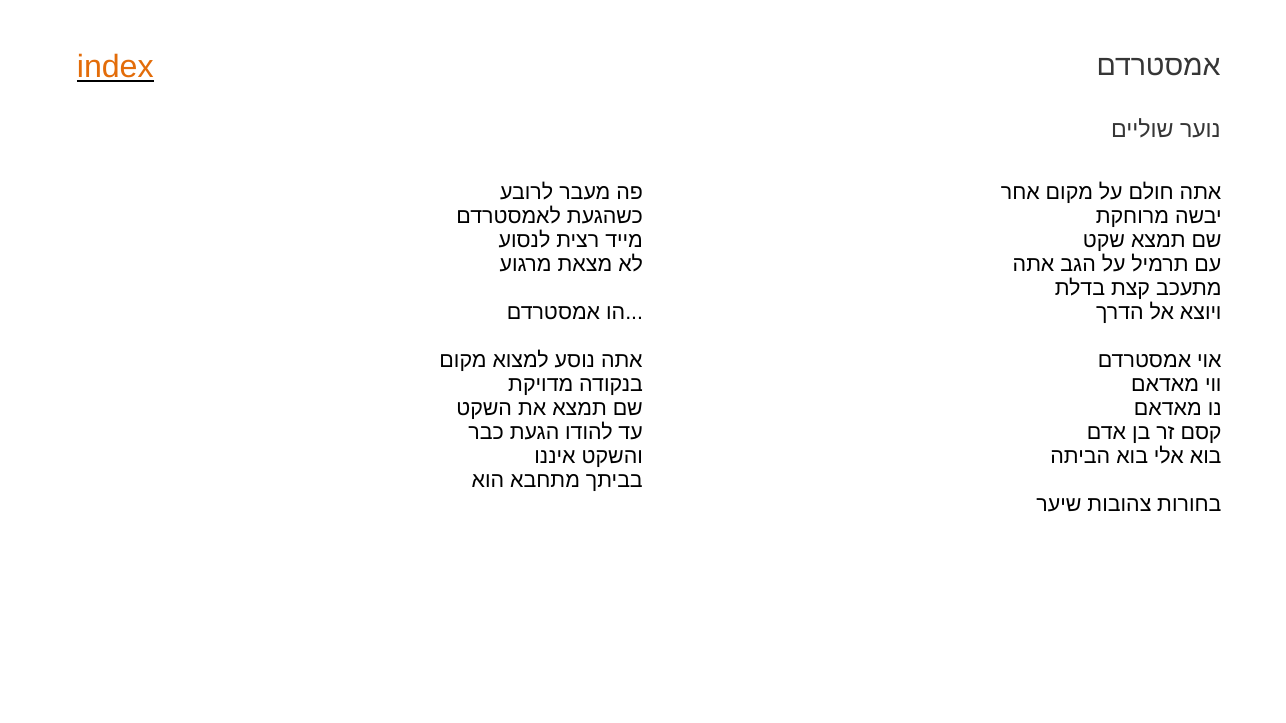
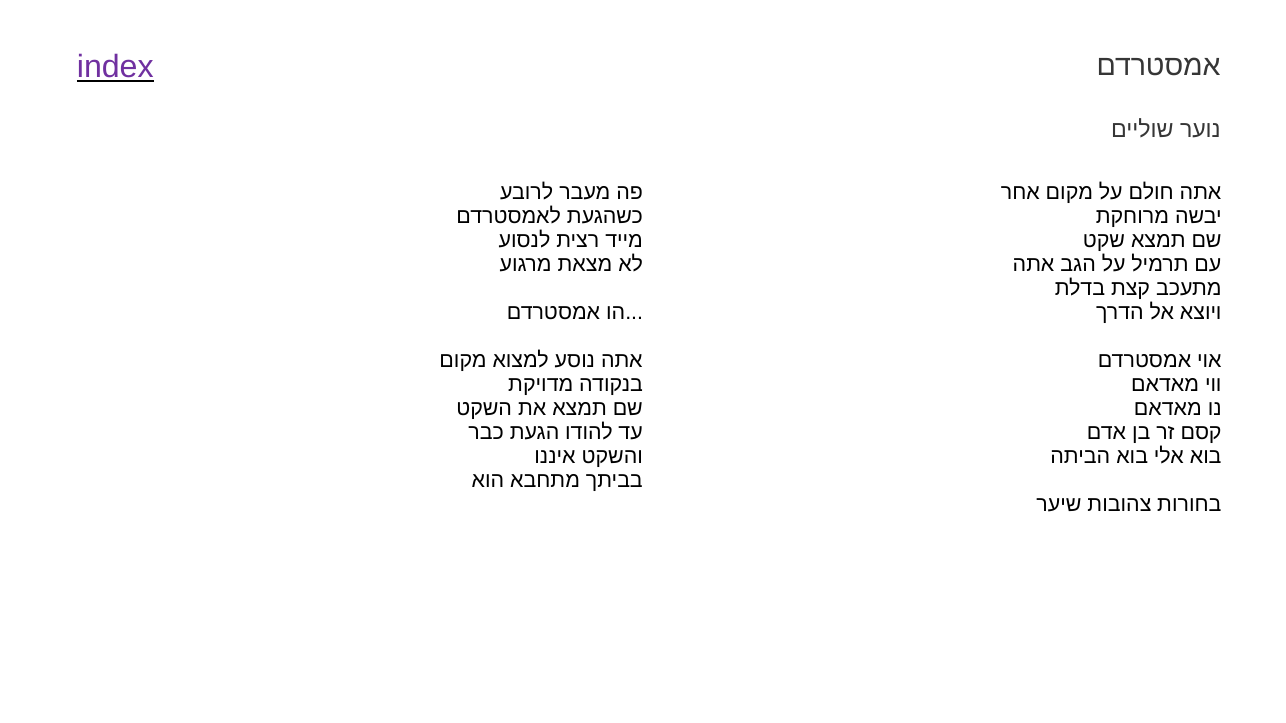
index colour: orange -> purple
